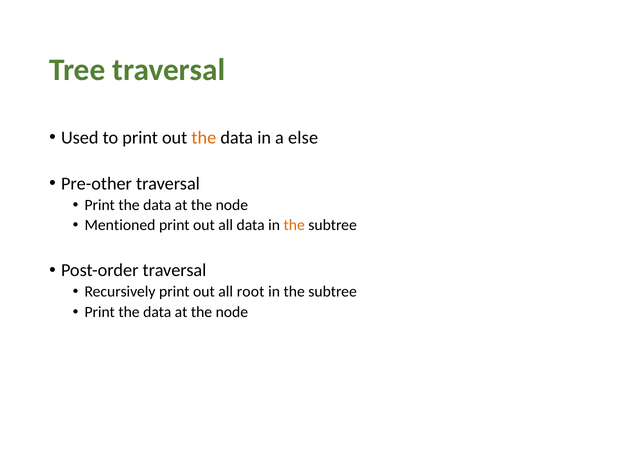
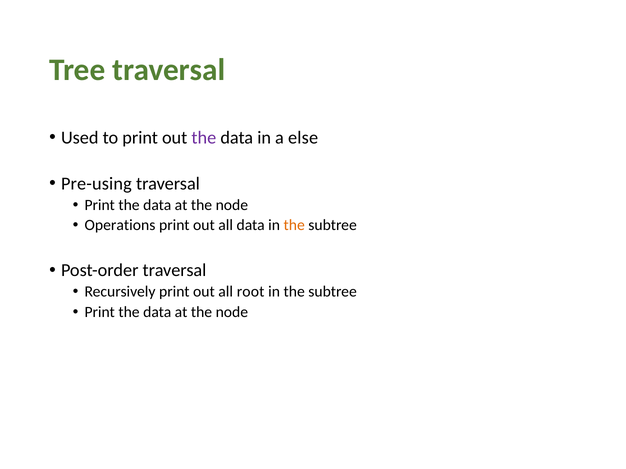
the at (204, 138) colour: orange -> purple
Pre-other: Pre-other -> Pre-using
Mentioned: Mentioned -> Operations
